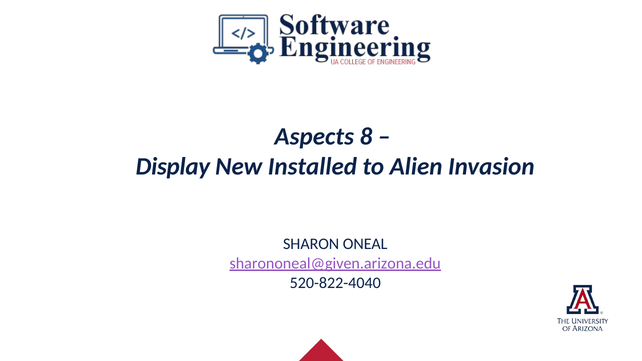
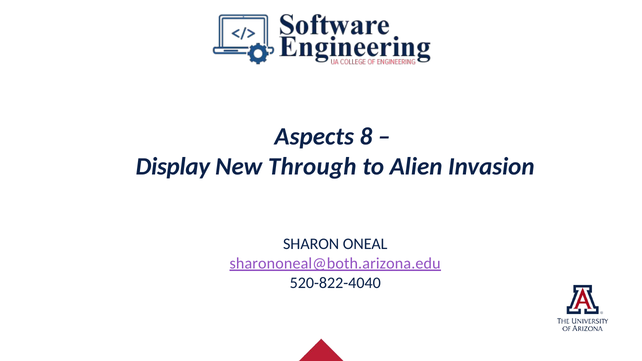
Installed: Installed -> Through
sharononeal@given.arizona.edu: sharononeal@given.arizona.edu -> sharononeal@both.arizona.edu
